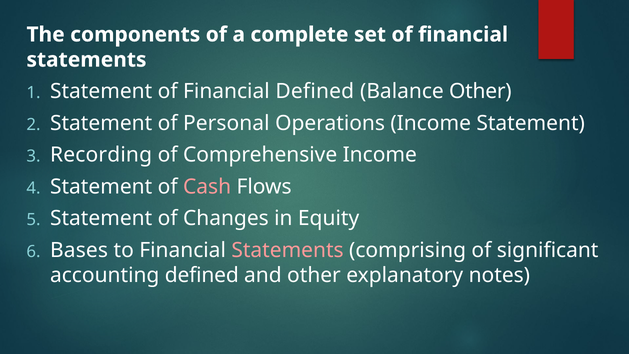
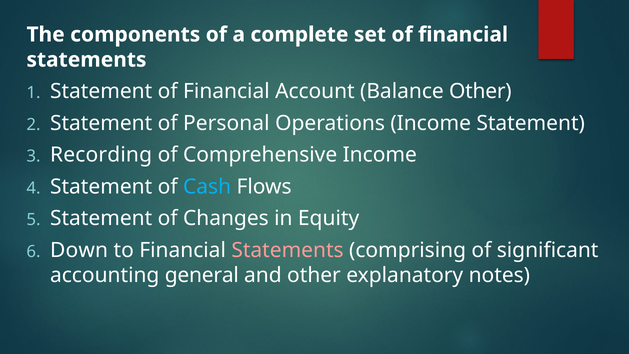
Financial Defined: Defined -> Account
Cash colour: pink -> light blue
Bases: Bases -> Down
accounting defined: defined -> general
